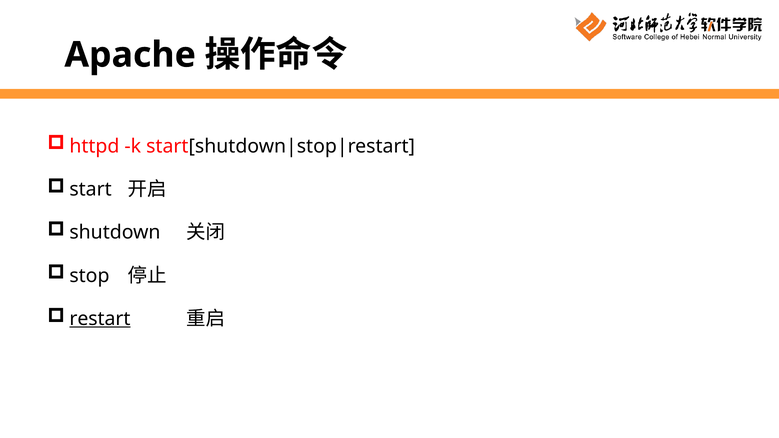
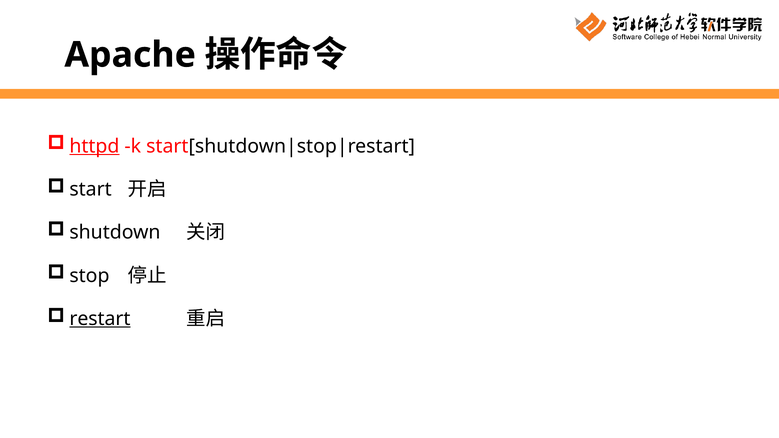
httpd underline: none -> present
